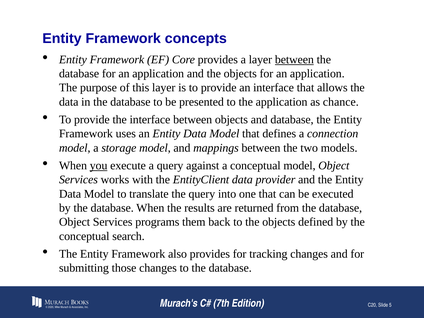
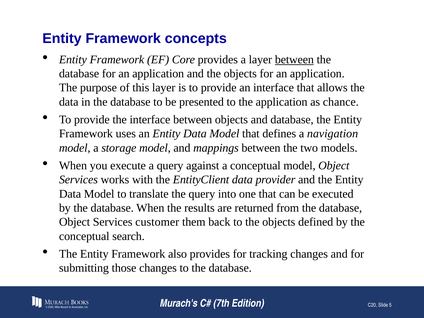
connection: connection -> navigation
you underline: present -> none
programs: programs -> customer
